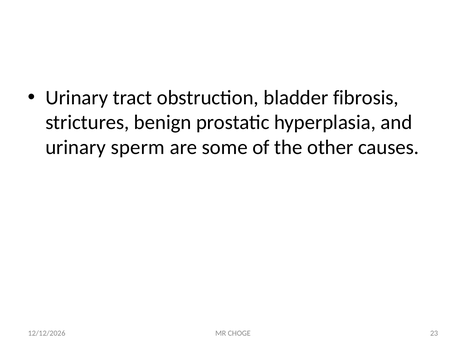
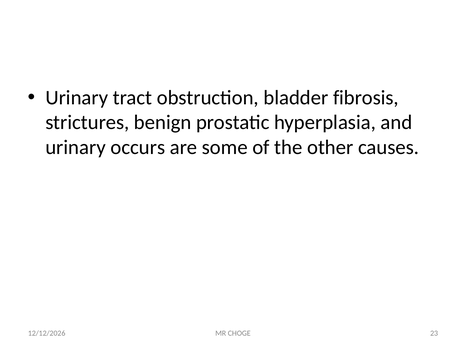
sperm: sperm -> occurs
